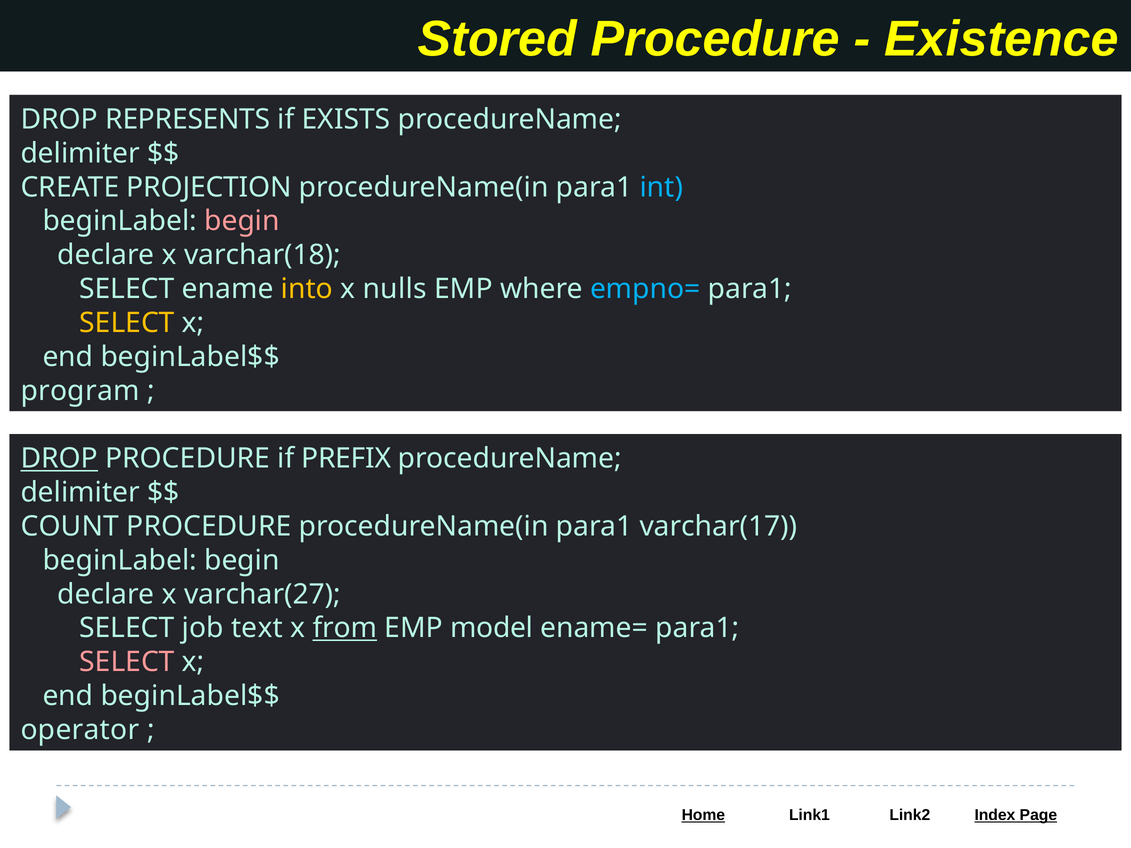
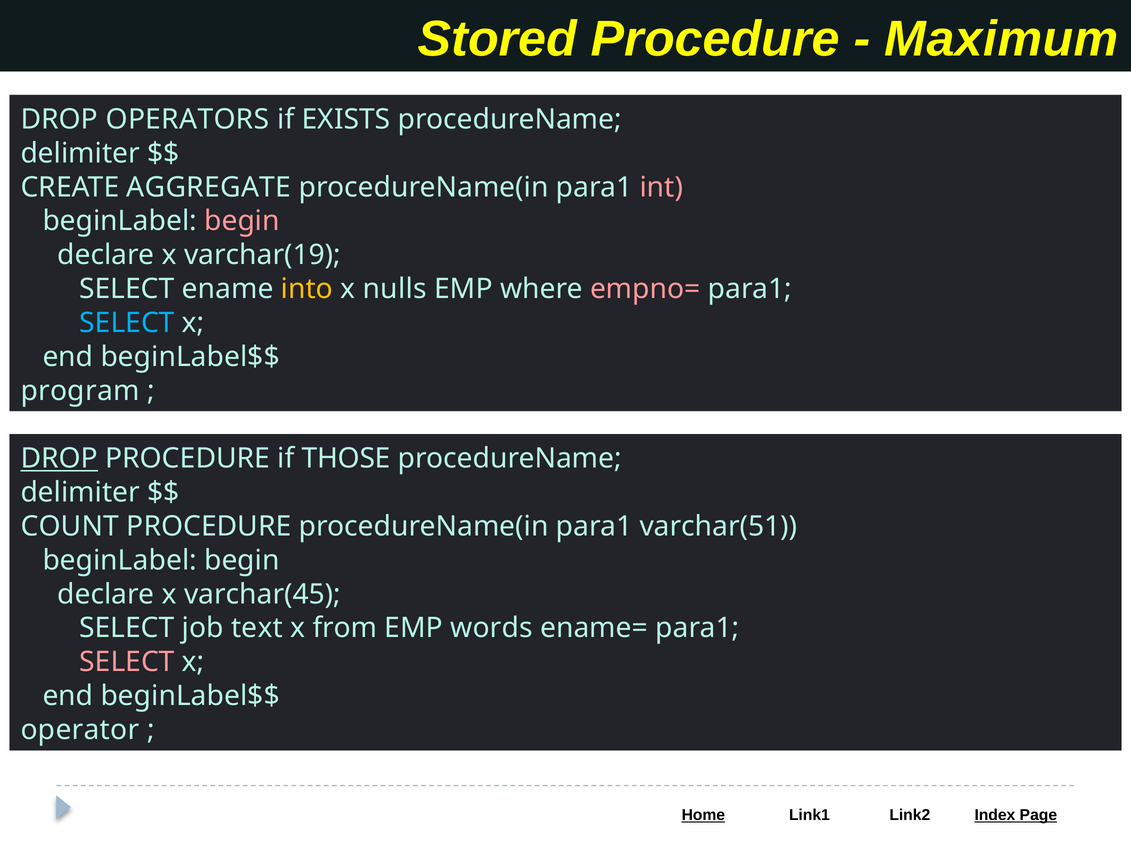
Existence: Existence -> Maximum
REPRESENTS: REPRESENTS -> OPERATORS
PROJECTION: PROJECTION -> AGGREGATE
int colour: light blue -> pink
varchar(18: varchar(18 -> varchar(19
empno= colour: light blue -> pink
SELECT at (127, 323) colour: yellow -> light blue
PREFIX: PREFIX -> THOSE
varchar(17: varchar(17 -> varchar(51
varchar(27: varchar(27 -> varchar(45
from underline: present -> none
model: model -> words
